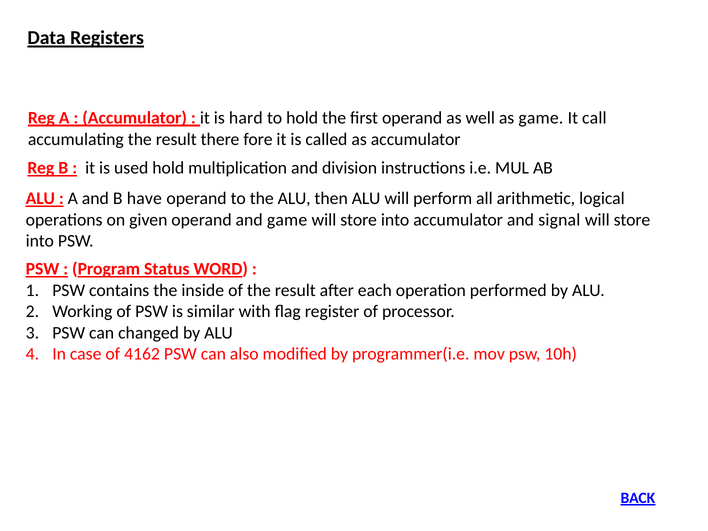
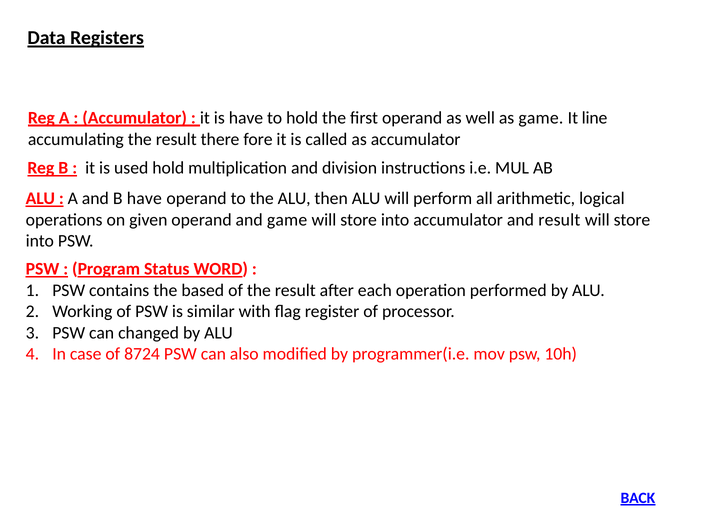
is hard: hard -> have
call: call -> line
and signal: signal -> result
inside: inside -> based
4162: 4162 -> 8724
